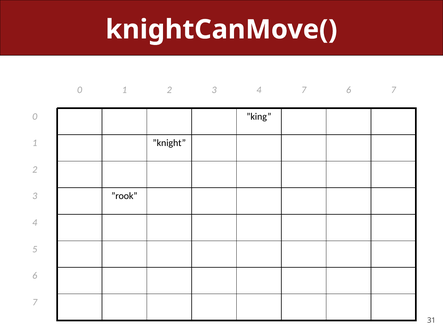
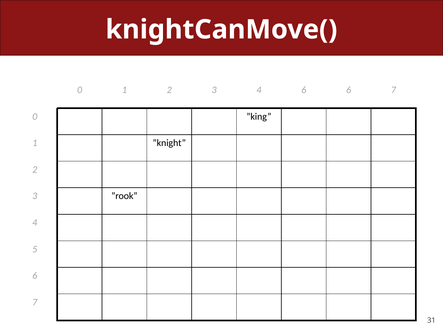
4 7: 7 -> 6
